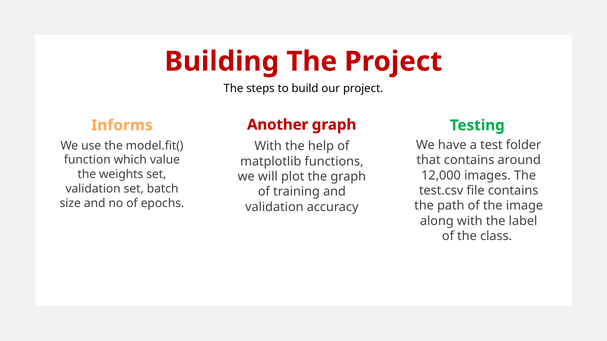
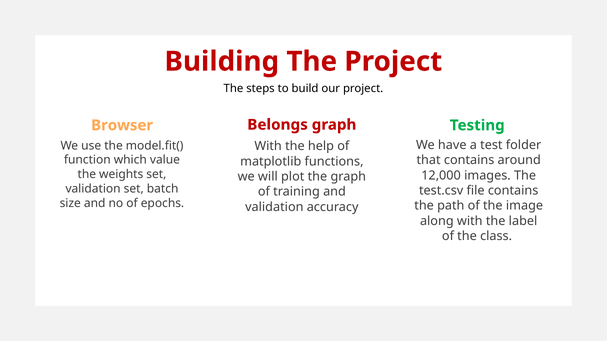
Another: Another -> Belongs
Informs: Informs -> Browser
